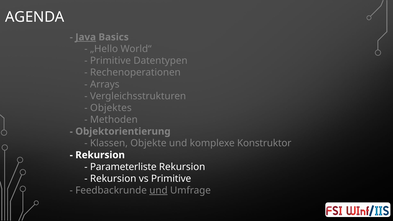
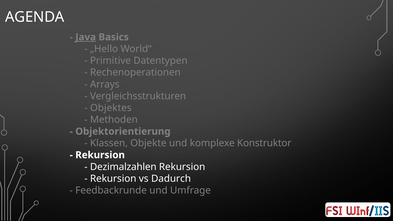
Parameterliste: Parameterliste -> Dezimalzahlen
vs Primitive: Primitive -> Dadurch
und at (158, 190) underline: present -> none
